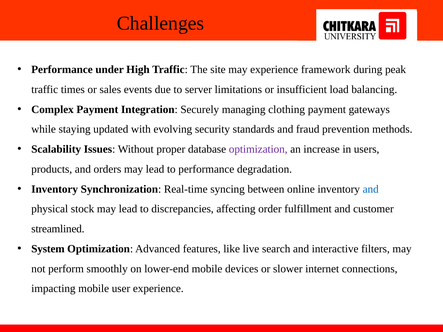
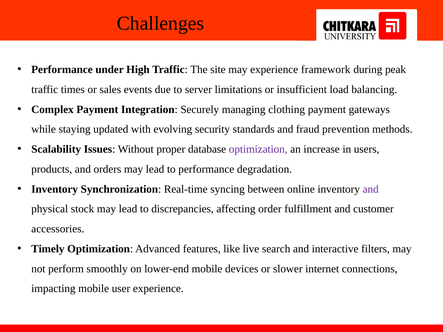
and at (371, 189) colour: blue -> purple
streamlined: streamlined -> accessories
System: System -> Timely
